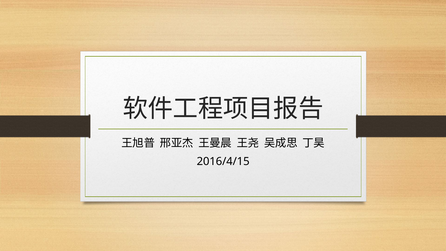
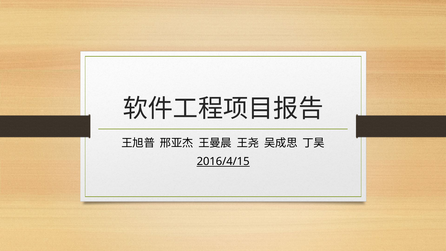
2016/4/15 underline: none -> present
